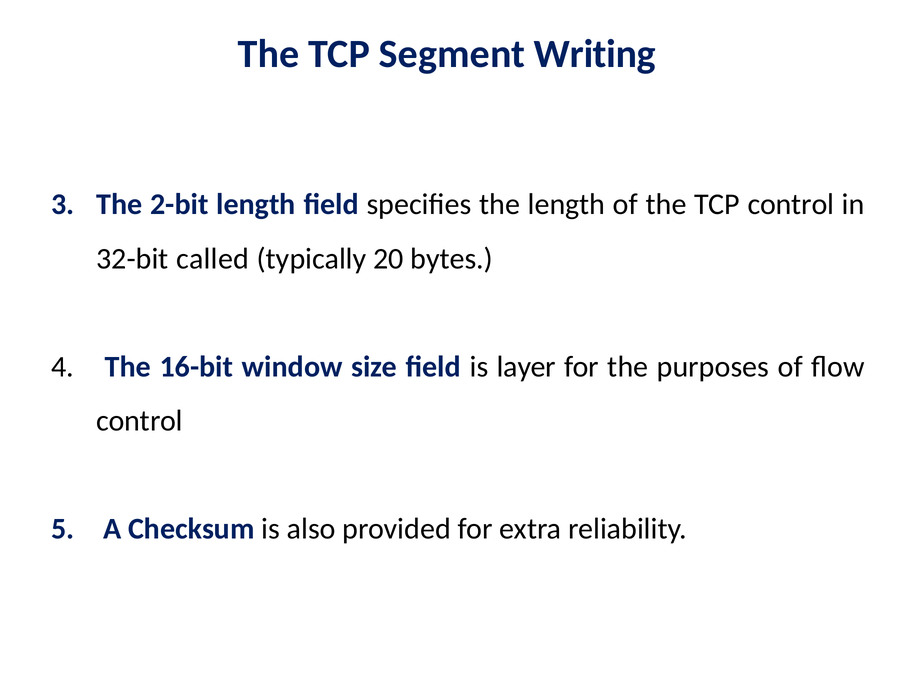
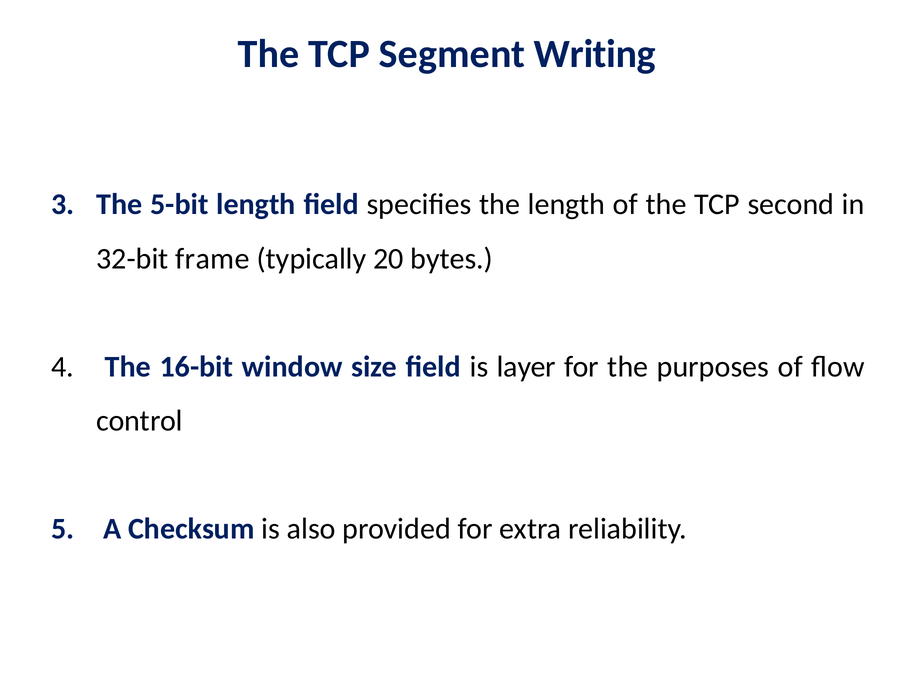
2-bit: 2-bit -> 5-bit
TCP control: control -> second
called: called -> frame
